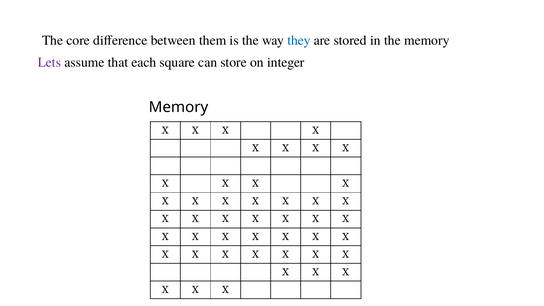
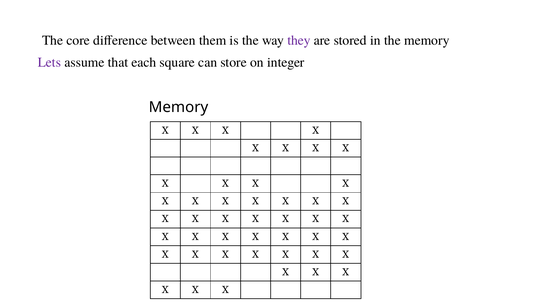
they colour: blue -> purple
